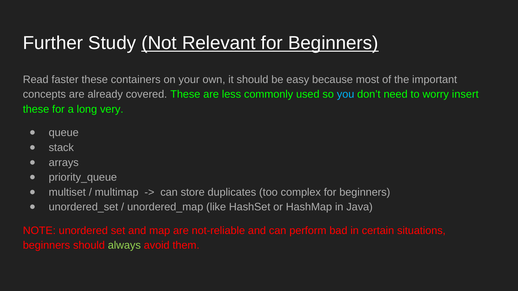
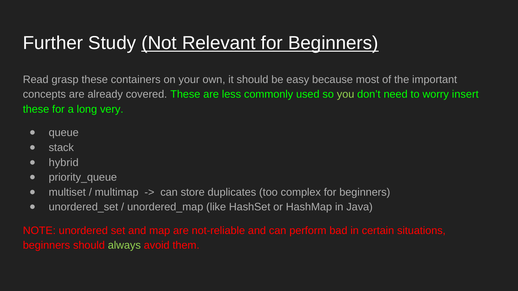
faster: faster -> grasp
you colour: light blue -> light green
arrays: arrays -> hybrid
